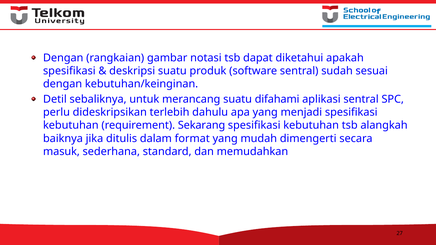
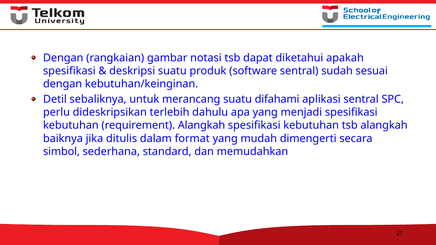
requirement Sekarang: Sekarang -> Alangkah
masuk: masuk -> simbol
